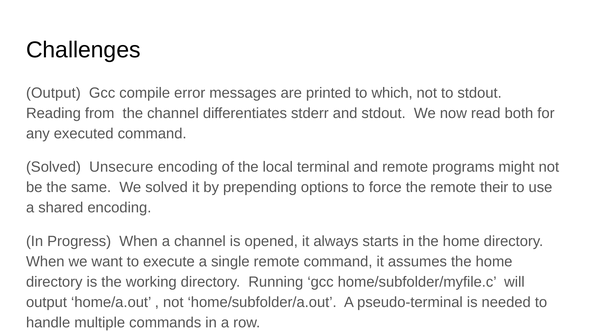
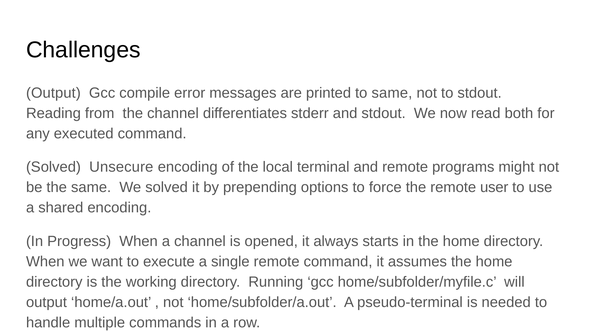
to which: which -> same
their: their -> user
